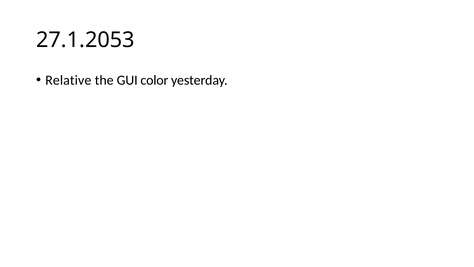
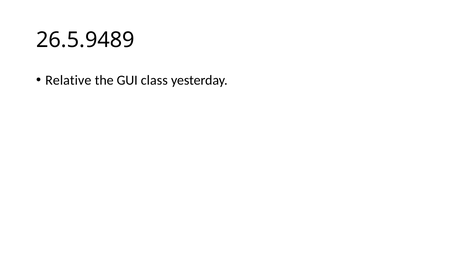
27.1.2053: 27.1.2053 -> 26.5.9489
color: color -> class
